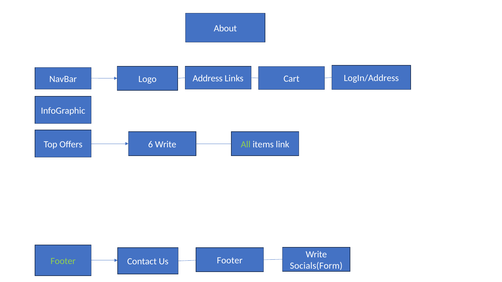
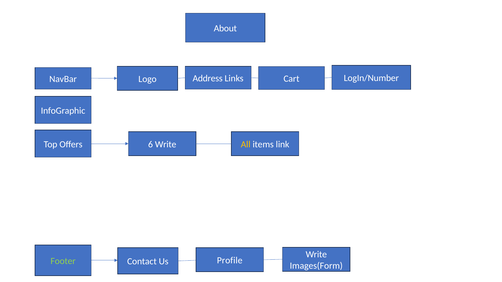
LogIn/Address: LogIn/Address -> LogIn/Number
All colour: light green -> yellow
Us Footer: Footer -> Profile
Socials(Form: Socials(Form -> Images(Form
